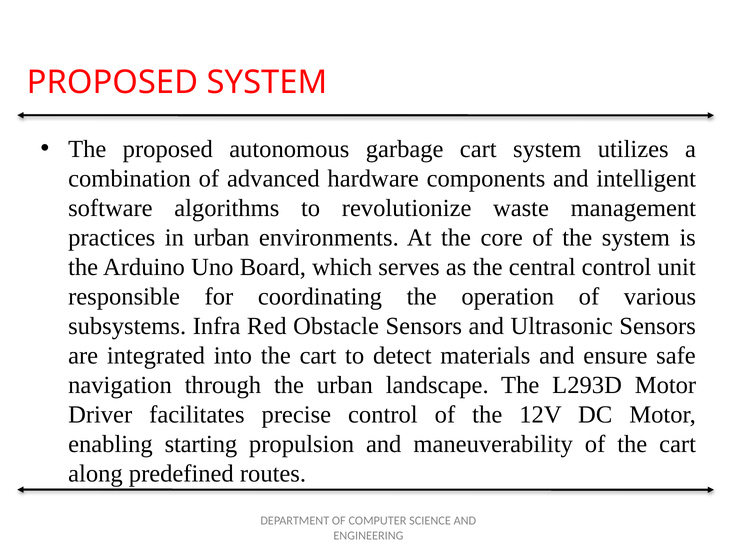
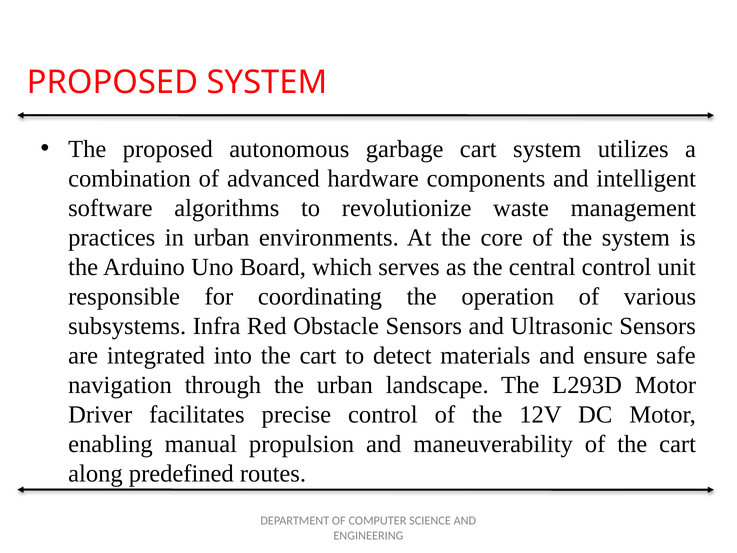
starting: starting -> manual
